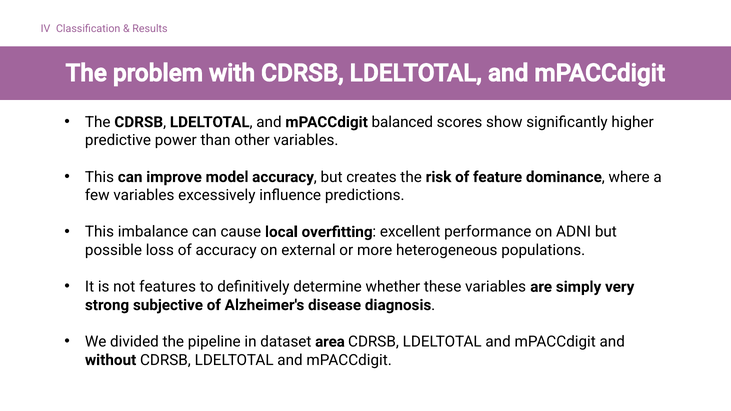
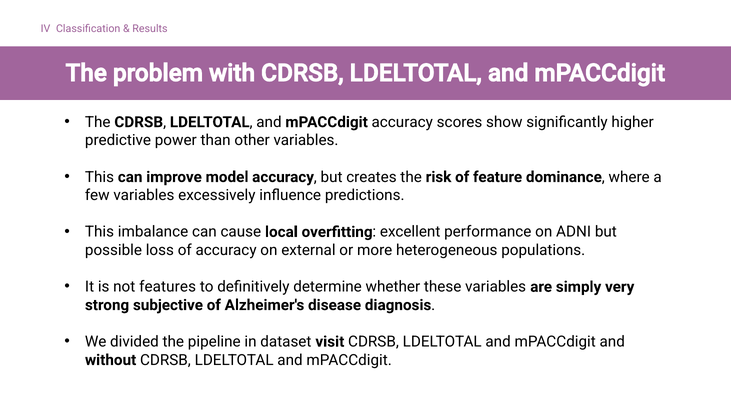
mPACCdigit balanced: balanced -> accuracy
area: area -> visit
